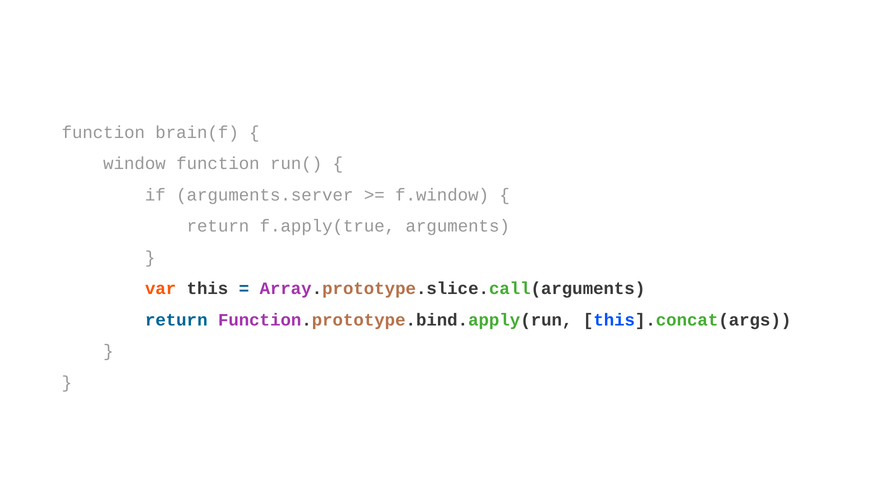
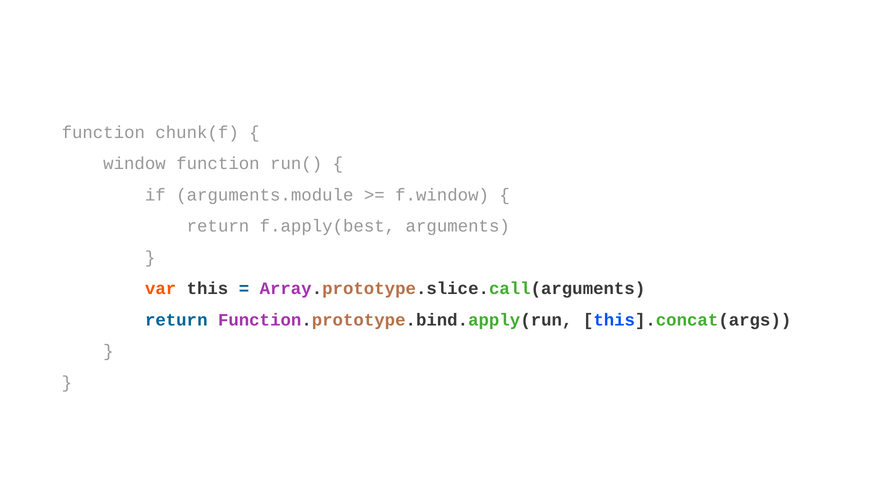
brain(f: brain(f -> chunk(f
arguments.server: arguments.server -> arguments.module
f.apply(true: f.apply(true -> f.apply(best
